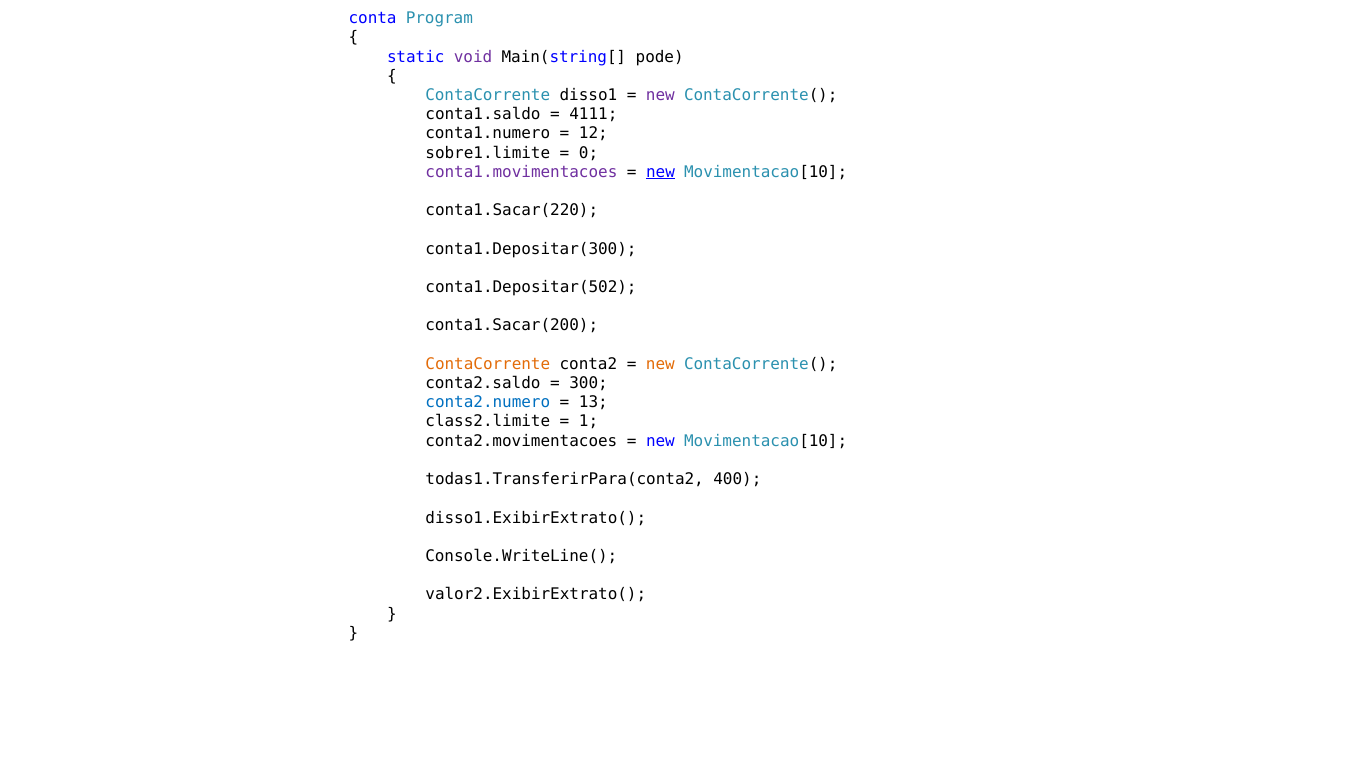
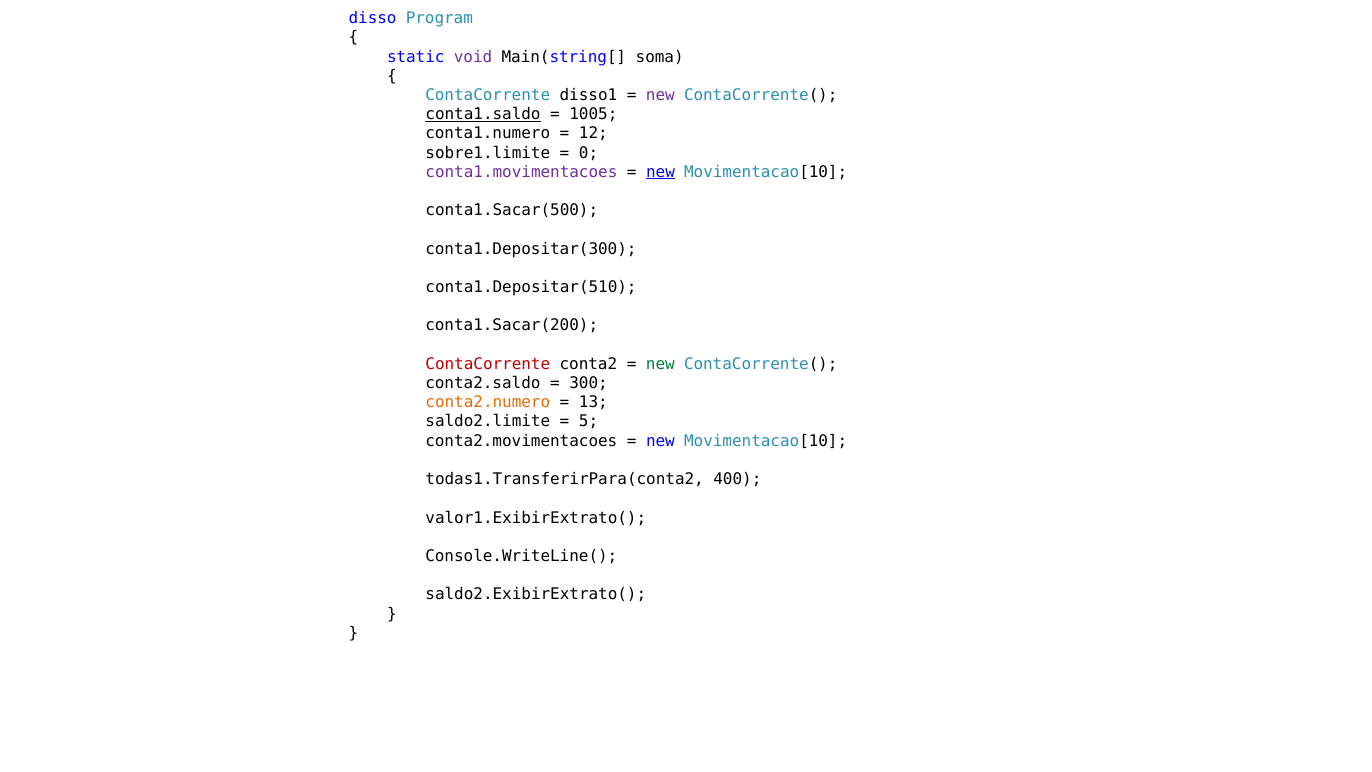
conta: conta -> disso
pode: pode -> soma
conta1.saldo underline: none -> present
4111: 4111 -> 1005
conta1.Sacar(220: conta1.Sacar(220 -> conta1.Sacar(500
conta1.Depositar(502: conta1.Depositar(502 -> conta1.Depositar(510
ContaCorrente at (488, 364) colour: orange -> red
new at (660, 364) colour: orange -> green
conta2.numero colour: blue -> orange
class2.limite: class2.limite -> saldo2.limite
1: 1 -> 5
disso1.ExibirExtrato(: disso1.ExibirExtrato( -> valor1.ExibirExtrato(
valor2.ExibirExtrato(: valor2.ExibirExtrato( -> saldo2.ExibirExtrato(
